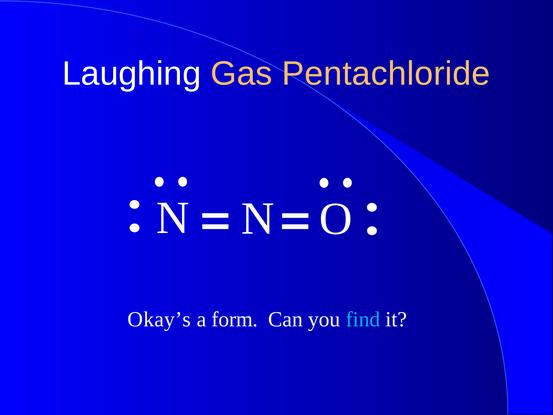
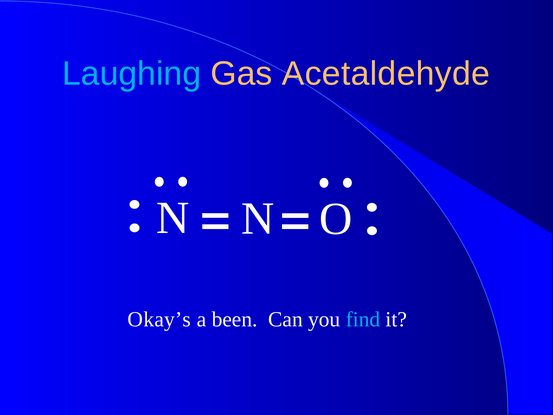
Laughing colour: white -> light blue
Pentachloride: Pentachloride -> Acetaldehyde
form: form -> been
